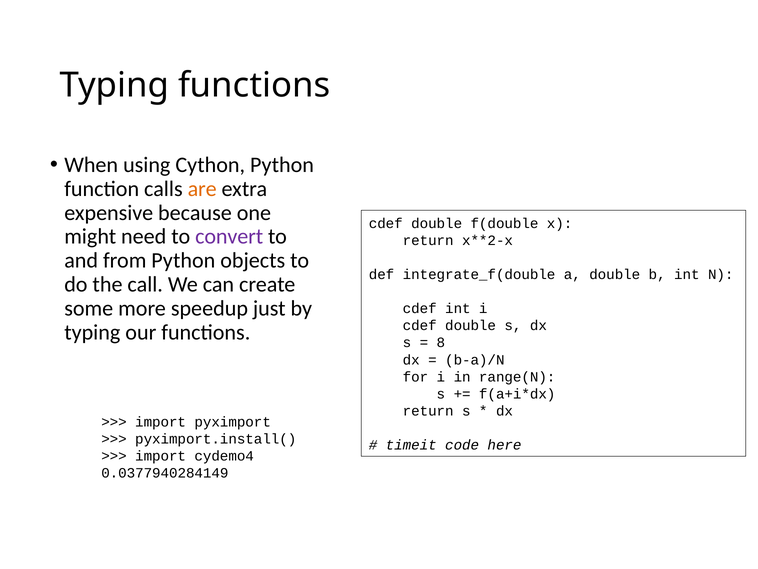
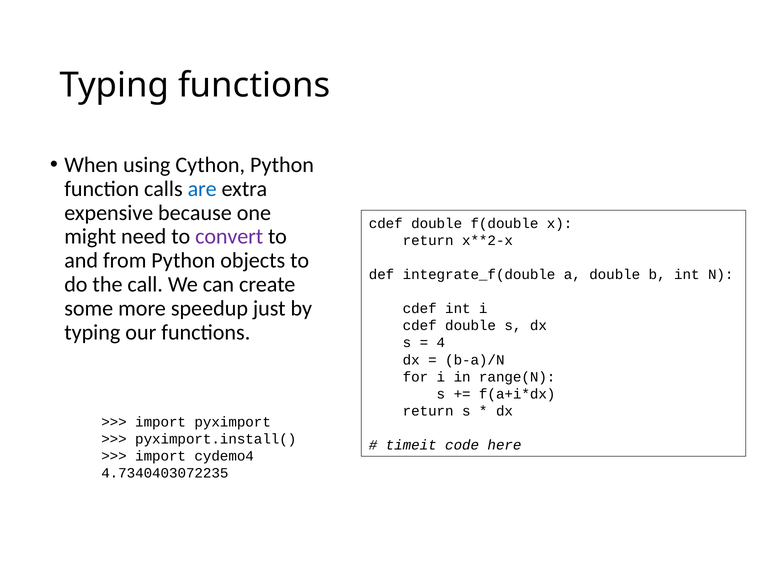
are colour: orange -> blue
8: 8 -> 4
0.0377940284149: 0.0377940284149 -> 4.7340403072235
